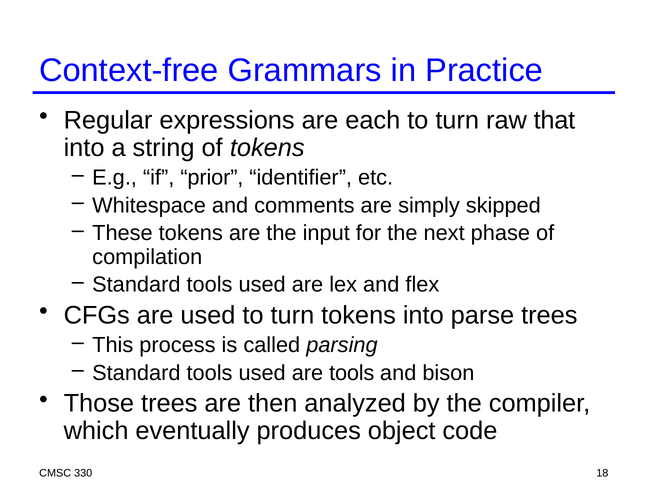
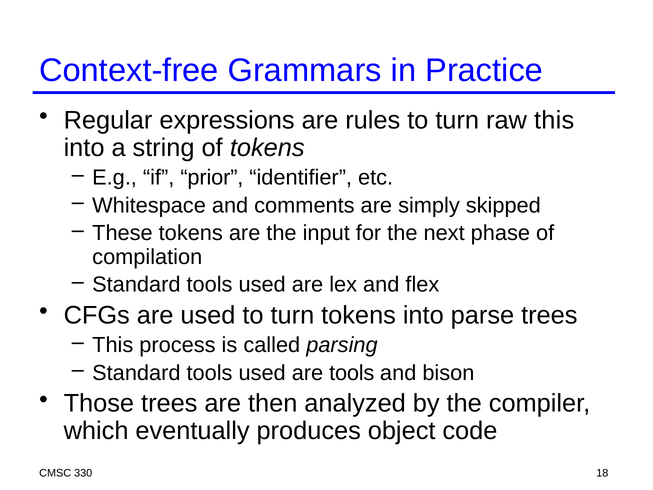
each: each -> rules
raw that: that -> this
